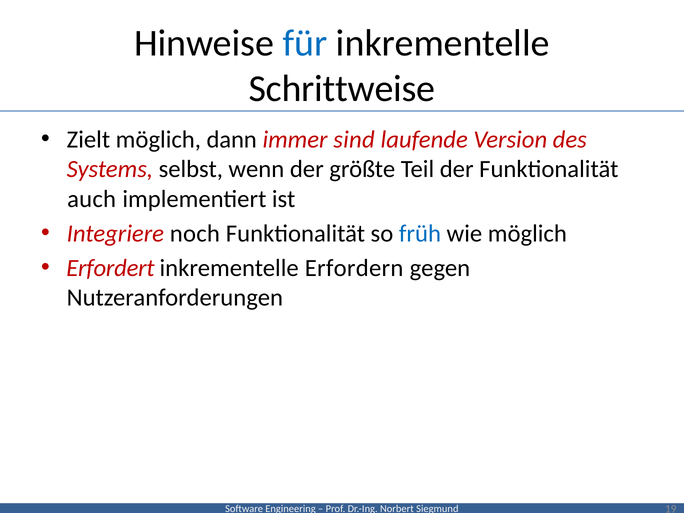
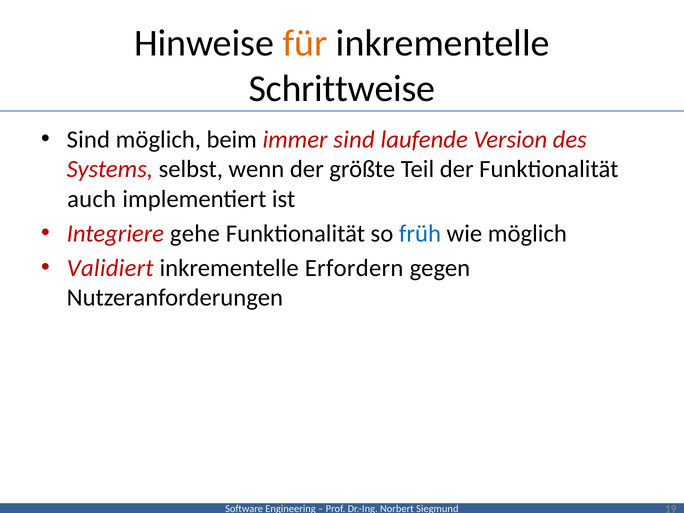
für colour: blue -> orange
Zielt at (88, 140): Zielt -> Sind
dann: dann -> beim
noch: noch -> gehe
Erfordert: Erfordert -> Validiert
